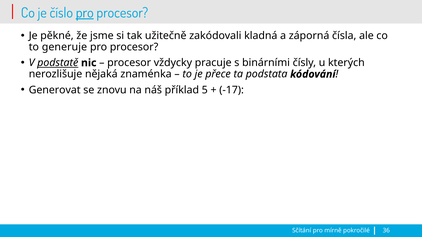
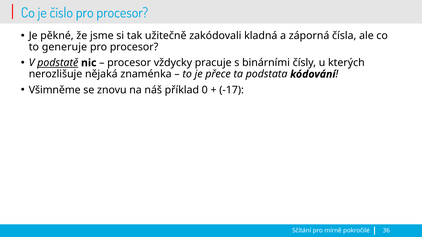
pro at (85, 13) underline: present -> none
Generovat: Generovat -> Všimněme
5: 5 -> 0
